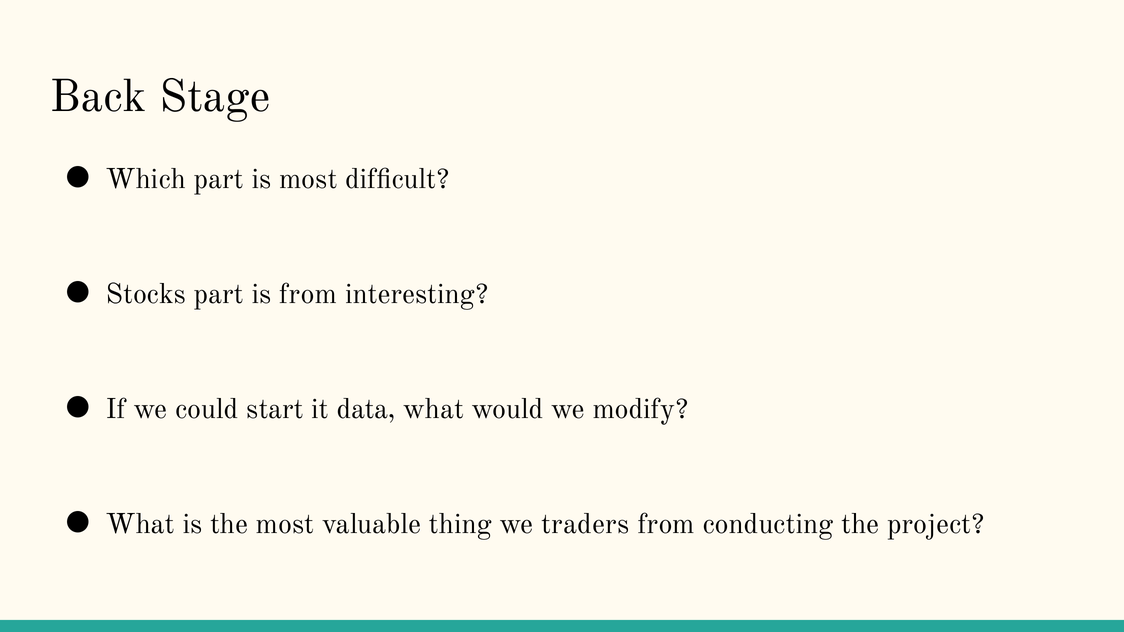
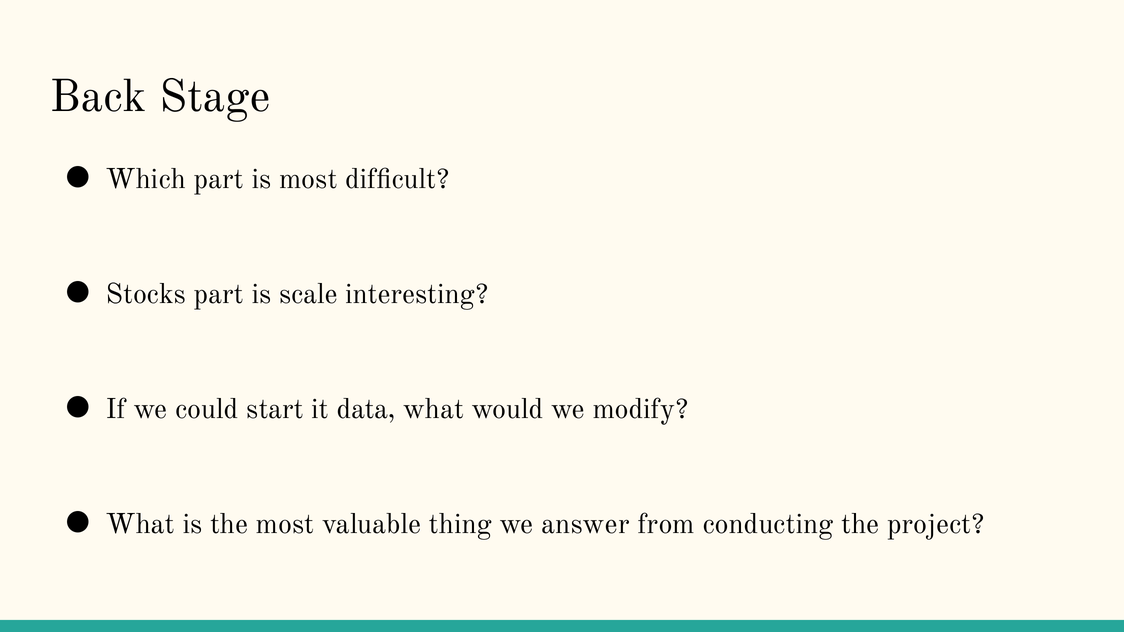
is from: from -> scale
traders: traders -> answer
